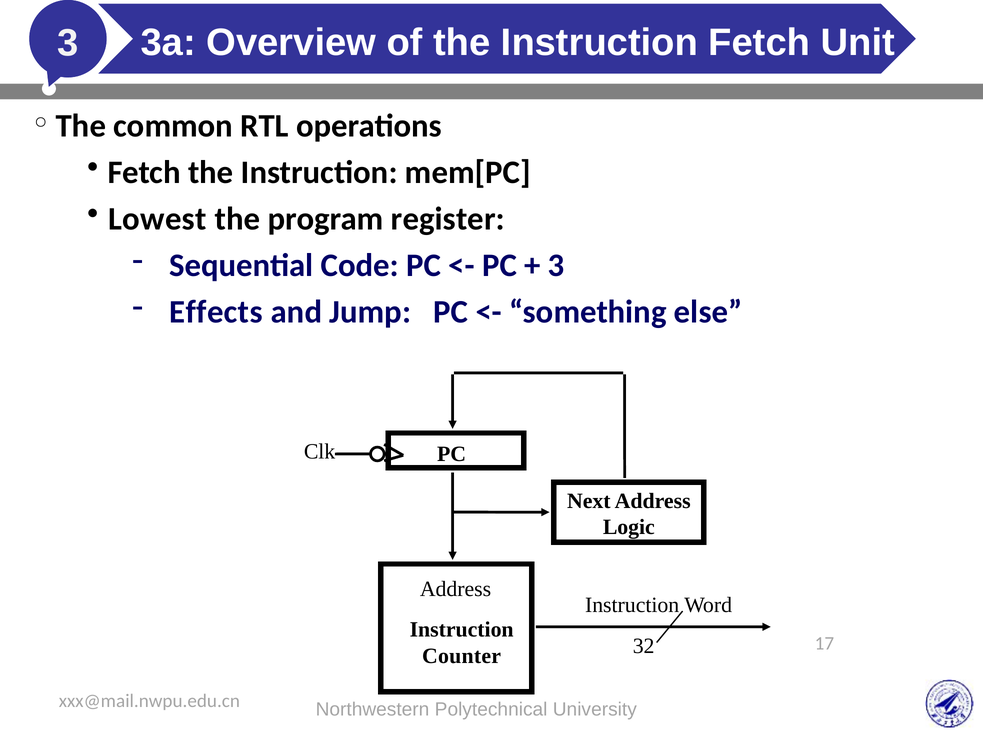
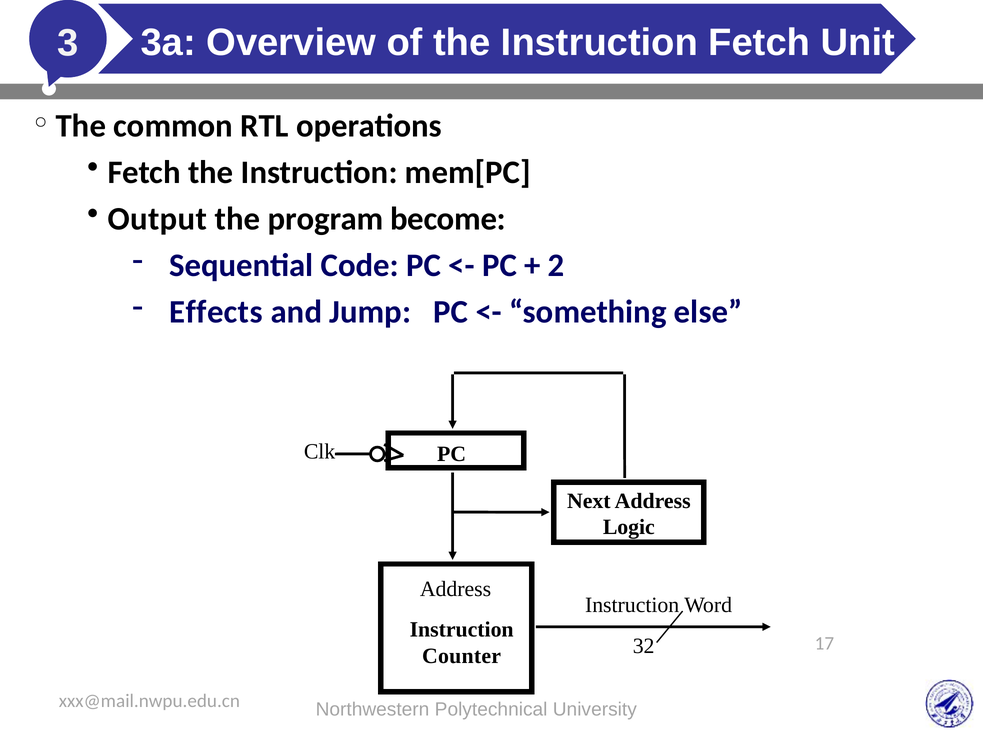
Lowest: Lowest -> Output
register: register -> become
3 at (556, 266): 3 -> 2
